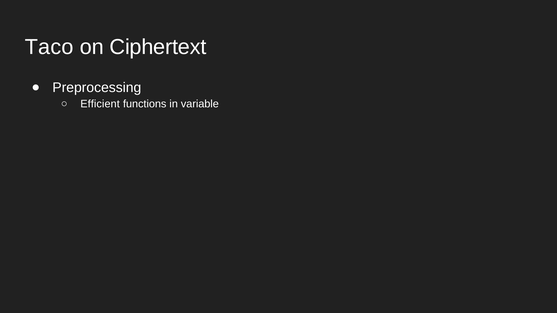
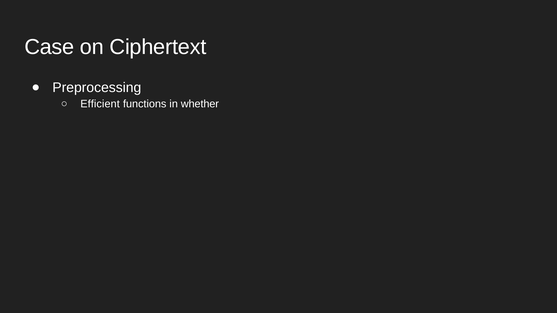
Taco: Taco -> Case
variable: variable -> whether
